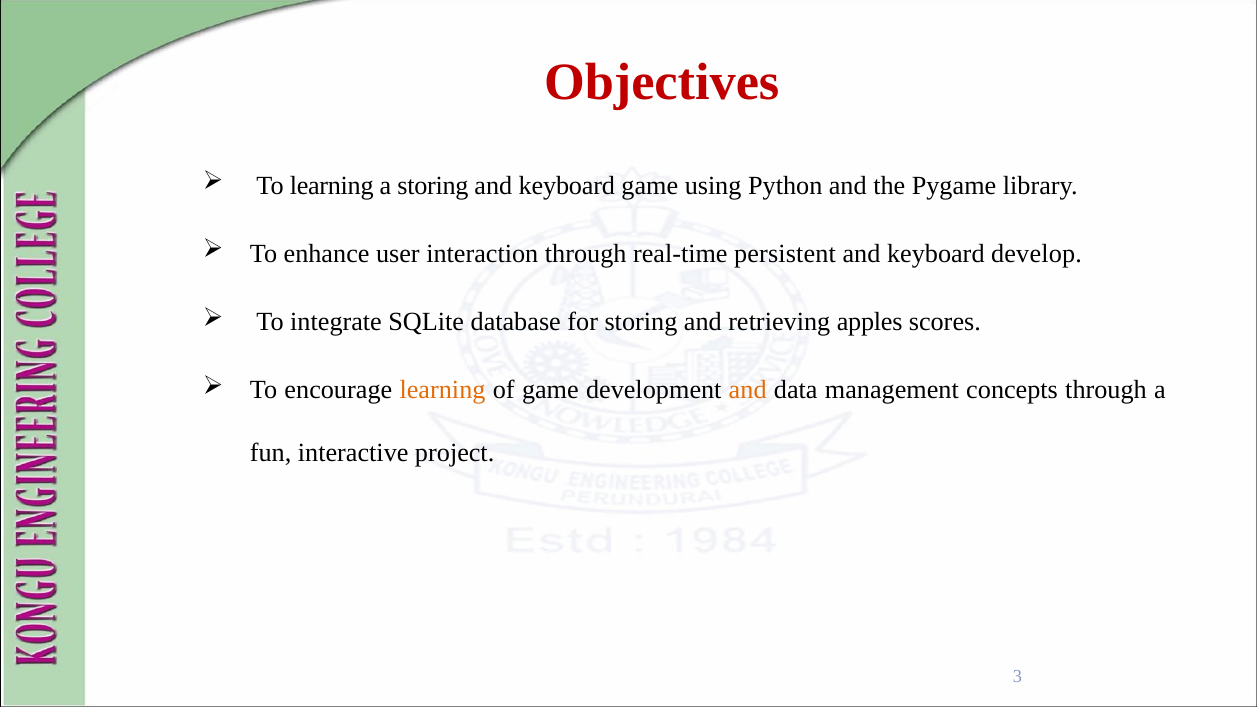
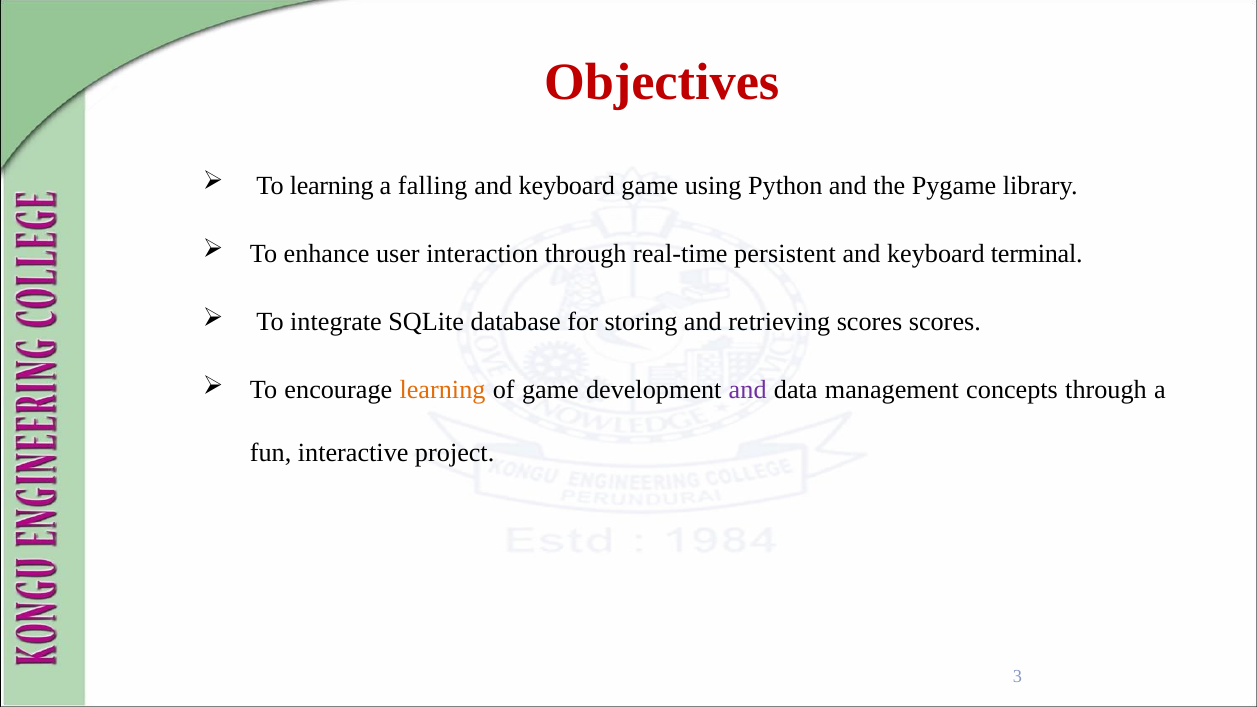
a storing: storing -> falling
develop: develop -> terminal
retrieving apples: apples -> scores
and at (748, 390) colour: orange -> purple
